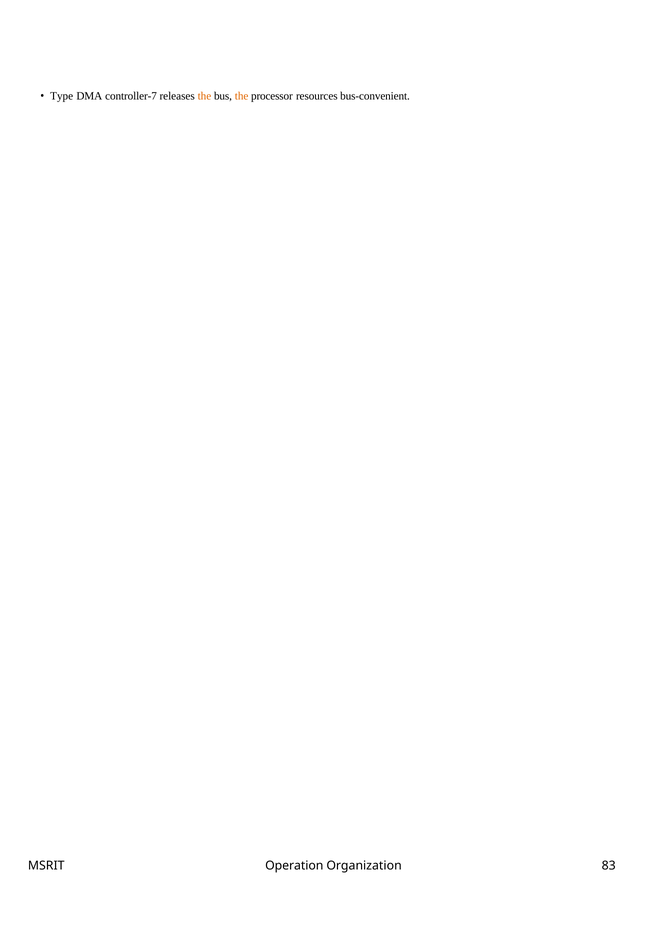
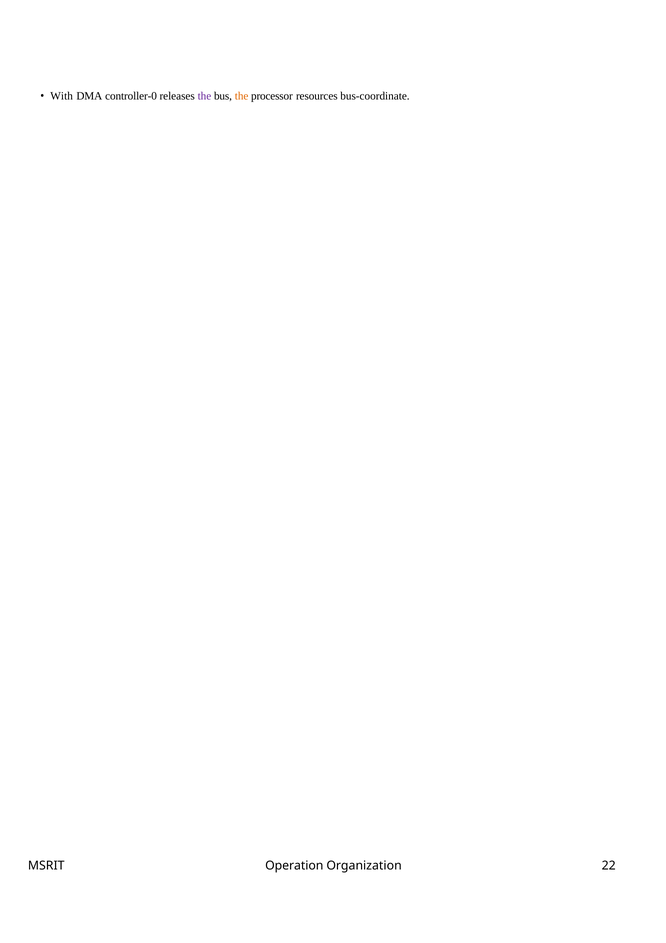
Type: Type -> With
controller-7: controller-7 -> controller-0
the at (204, 96) colour: orange -> purple
bus-convenient: bus-convenient -> bus-coordinate
83: 83 -> 22
